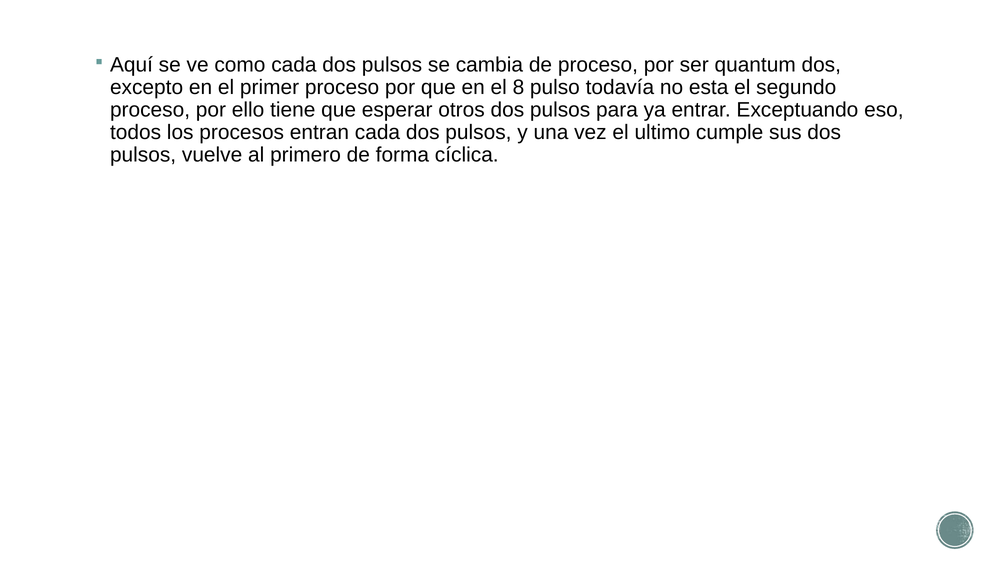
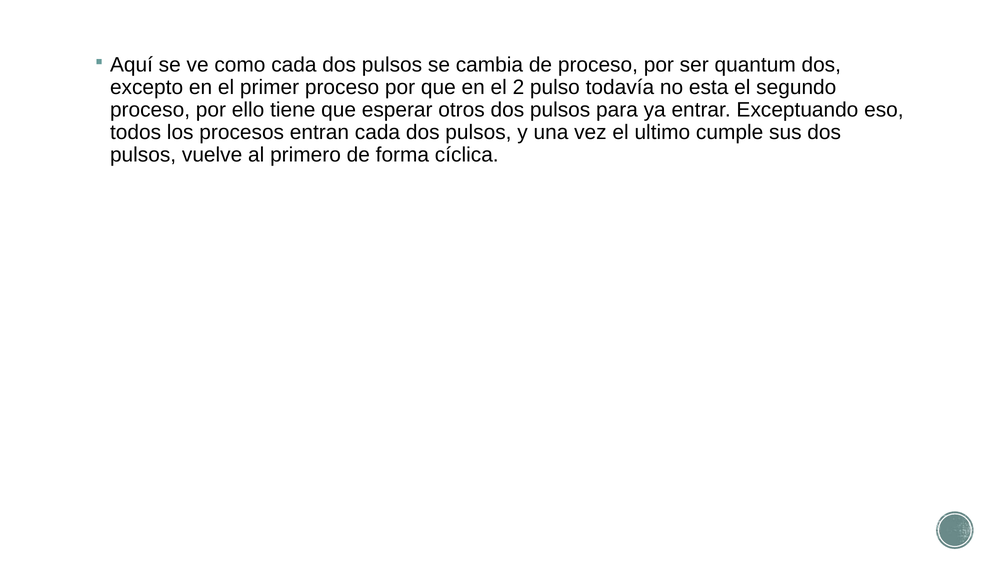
8: 8 -> 2
